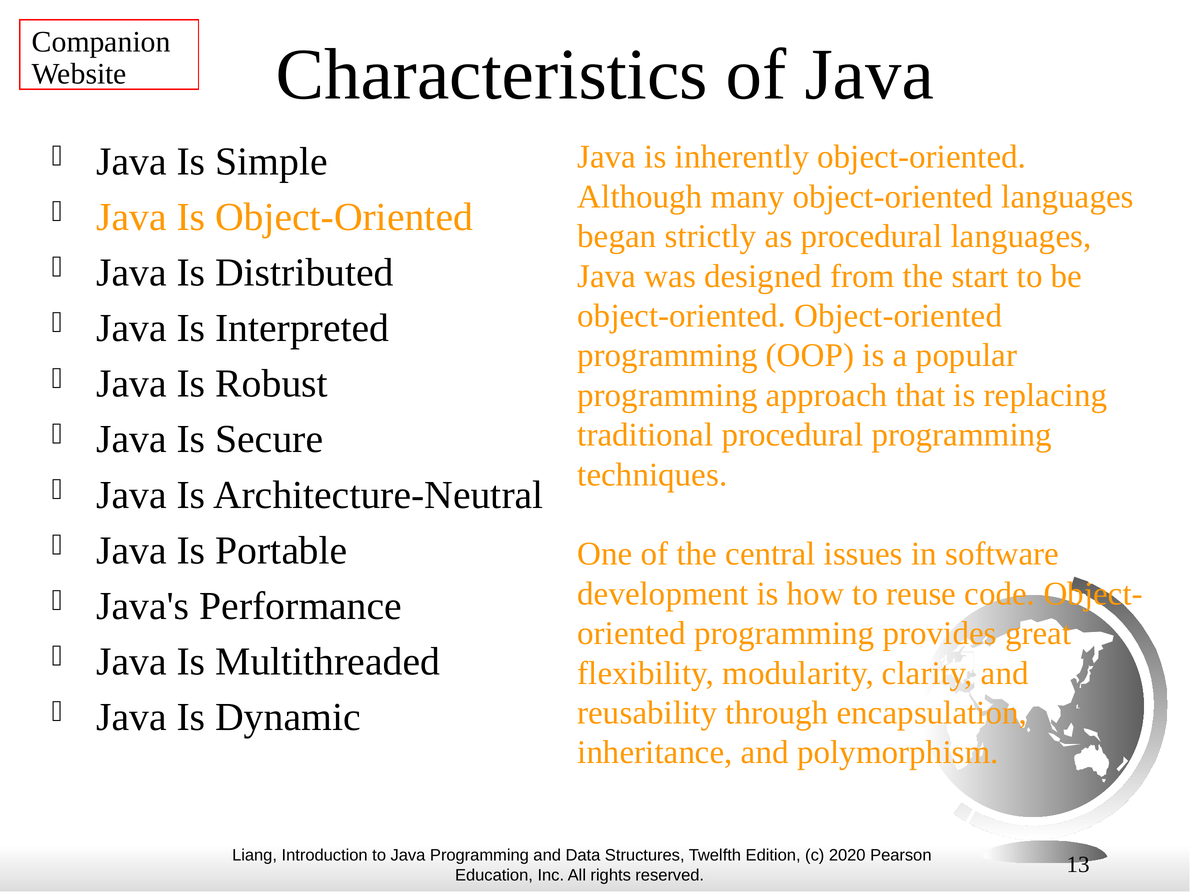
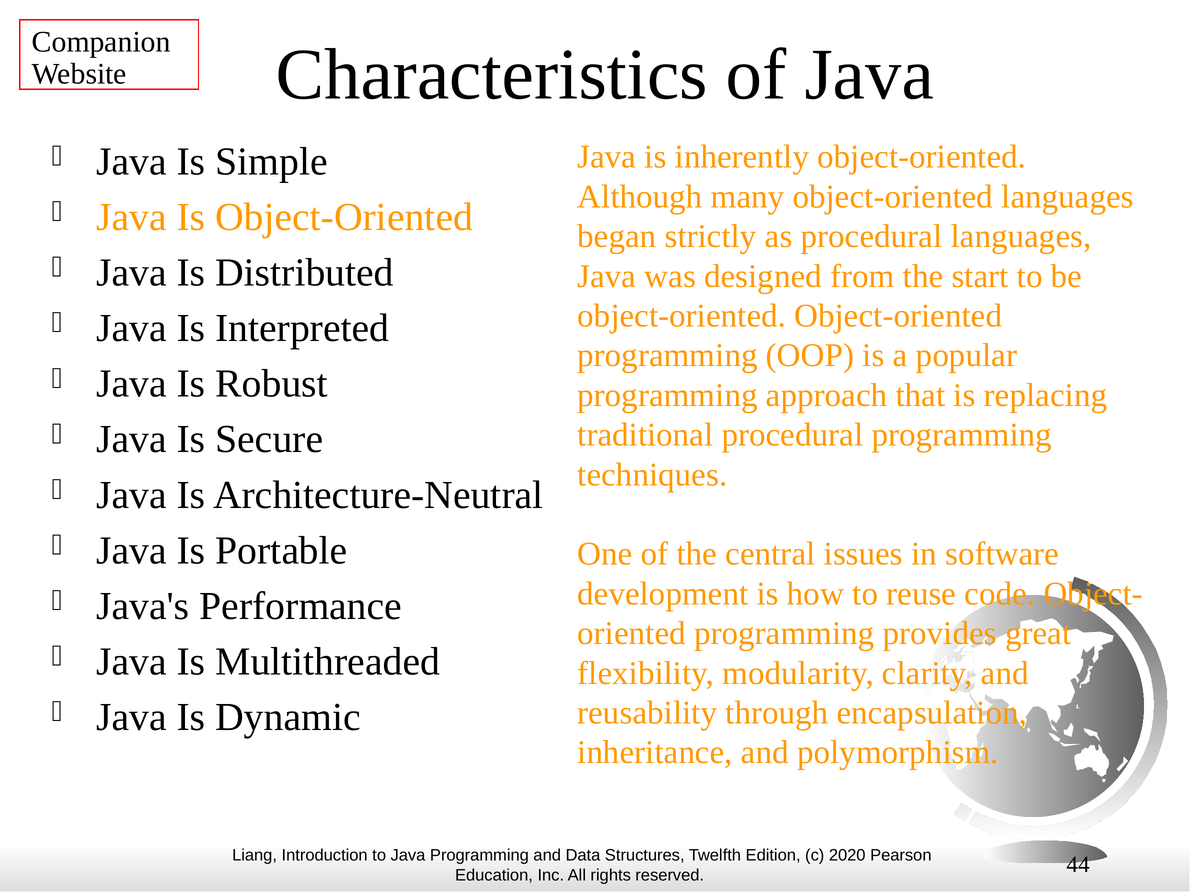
13: 13 -> 44
